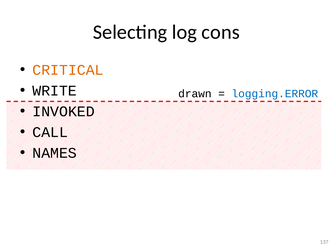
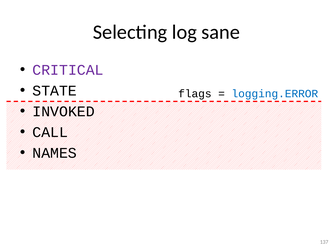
cons: cons -> sane
CRITICAL colour: orange -> purple
WRITE: WRITE -> STATE
drawn: drawn -> flags
